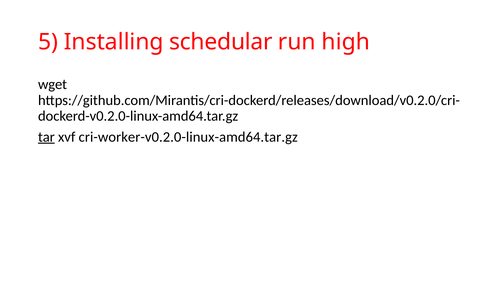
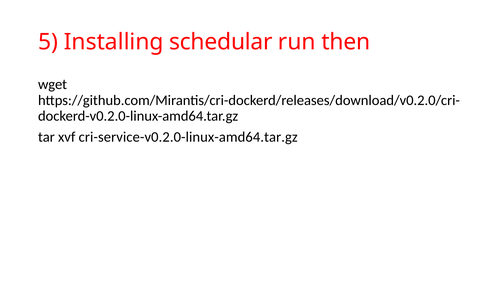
high: high -> then
tar underline: present -> none
cri-worker-v0.2.0-linux-amd64.tar.gz: cri-worker-v0.2.0-linux-amd64.tar.gz -> cri-service-v0.2.0-linux-amd64.tar.gz
